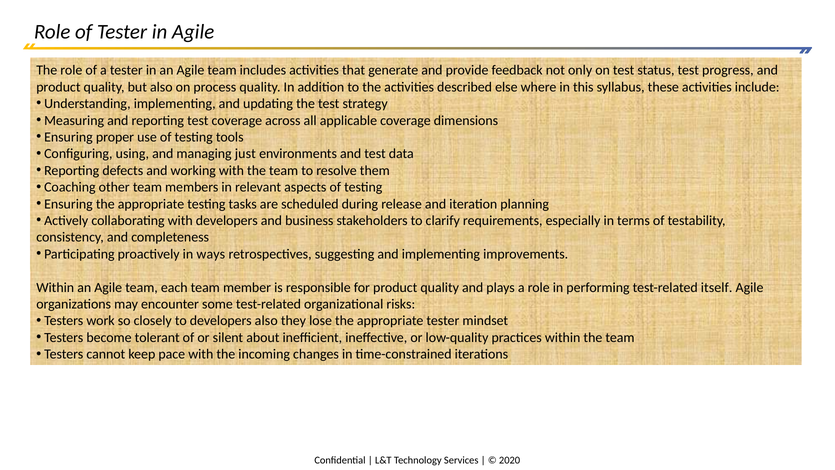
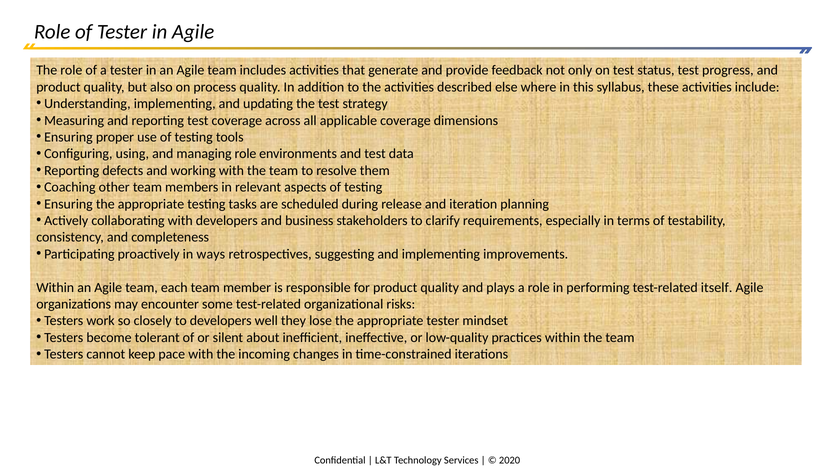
managing just: just -> role
developers also: also -> well
